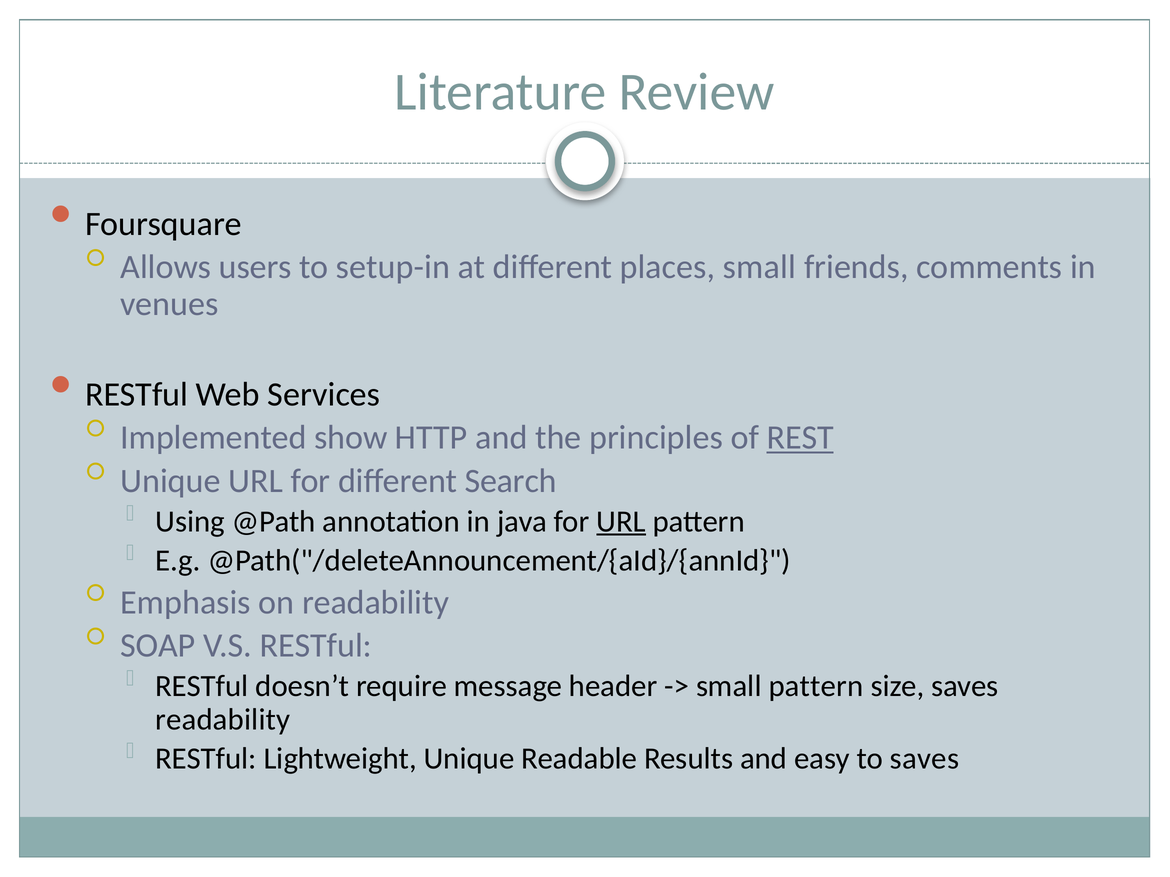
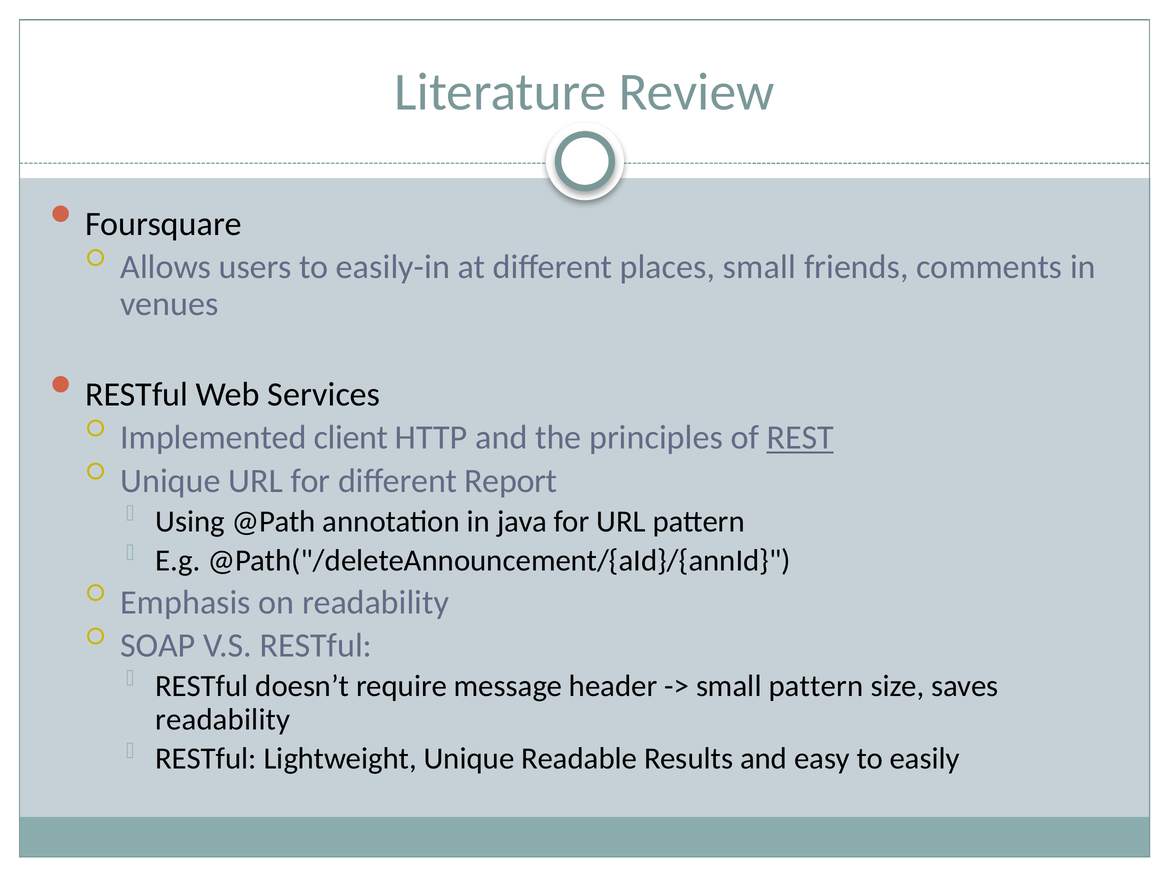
setup-in: setup-in -> easily-in
show: show -> client
Search: Search -> Report
URL at (621, 522) underline: present -> none
to saves: saves -> easily
